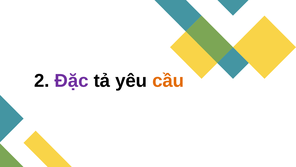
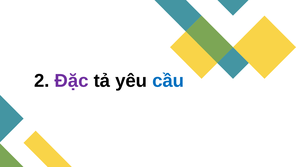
cầu colour: orange -> blue
